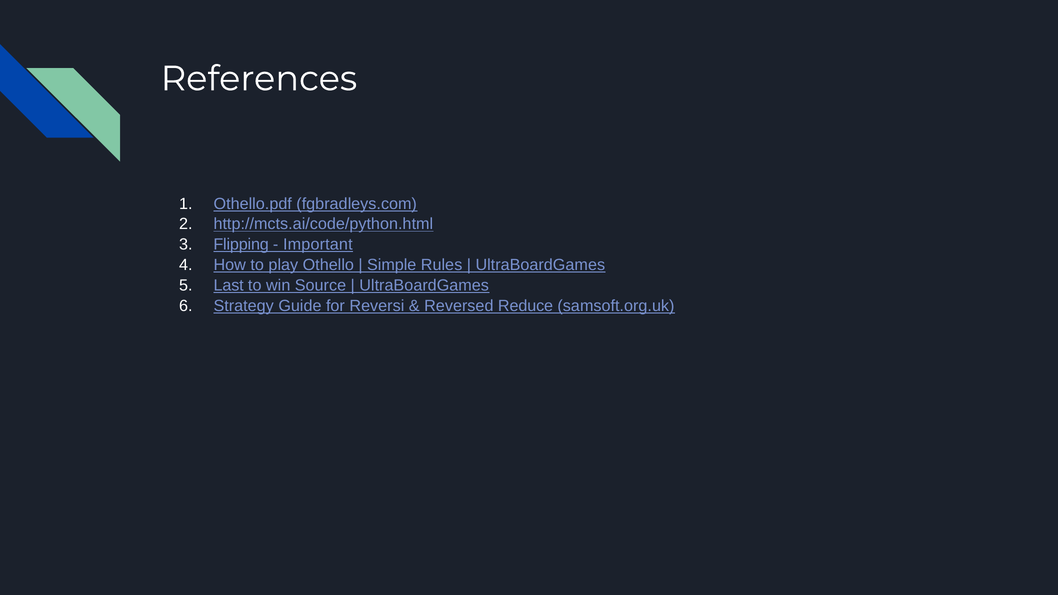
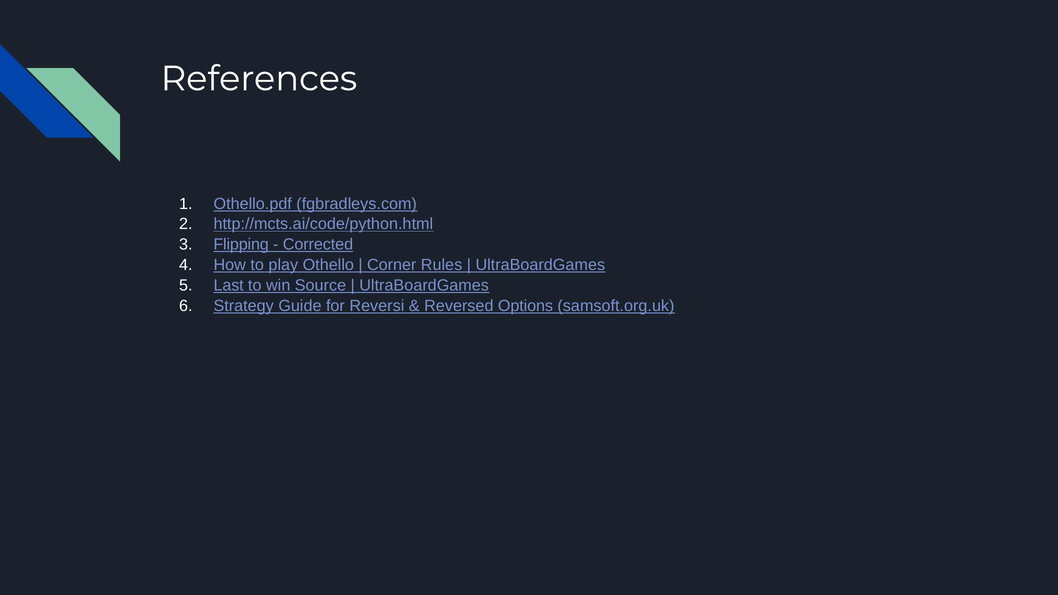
Important: Important -> Corrected
Simple: Simple -> Corner
Reduce: Reduce -> Options
